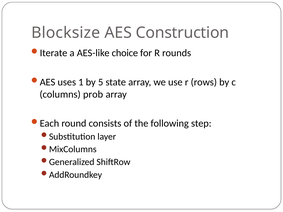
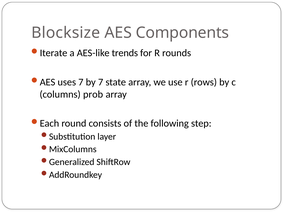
Construction: Construction -> Components
choice: choice -> trends
uses 1: 1 -> 7
by 5: 5 -> 7
